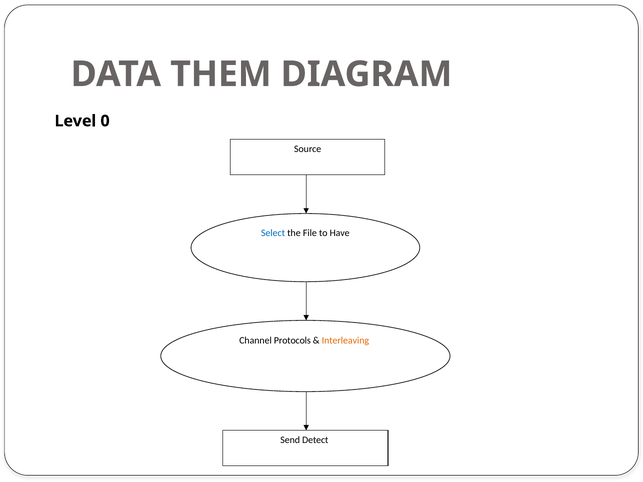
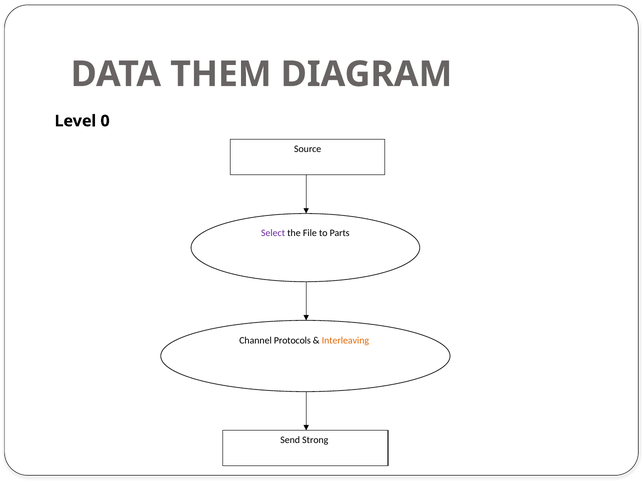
Select colour: blue -> purple
Have: Have -> Parts
Detect: Detect -> Strong
